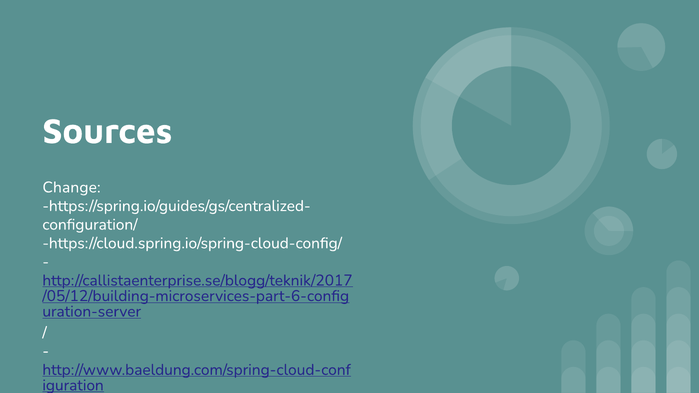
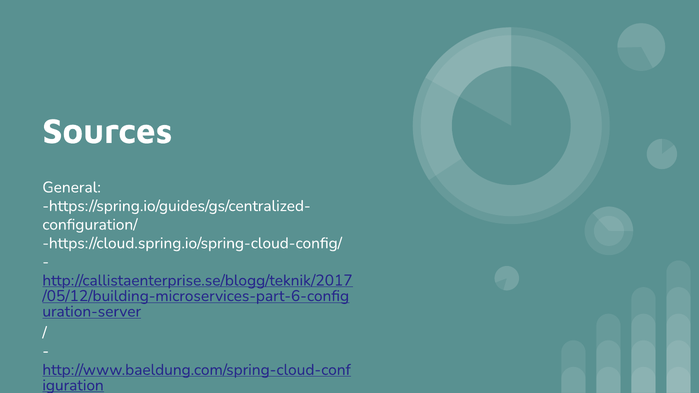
Change: Change -> General
